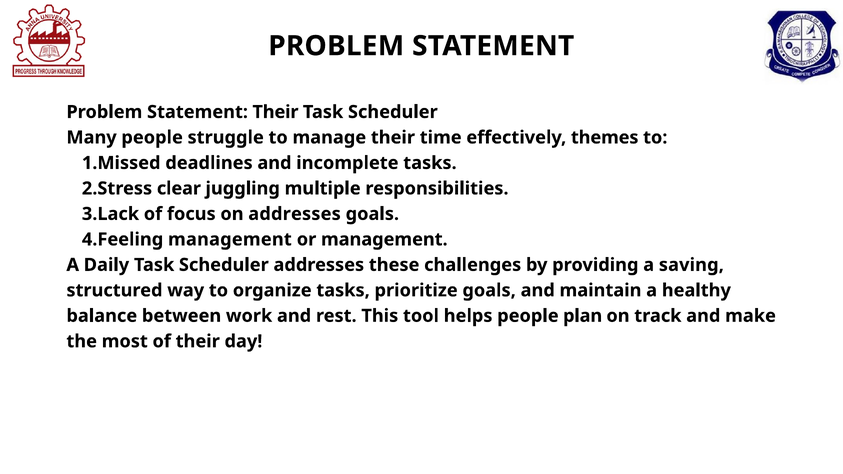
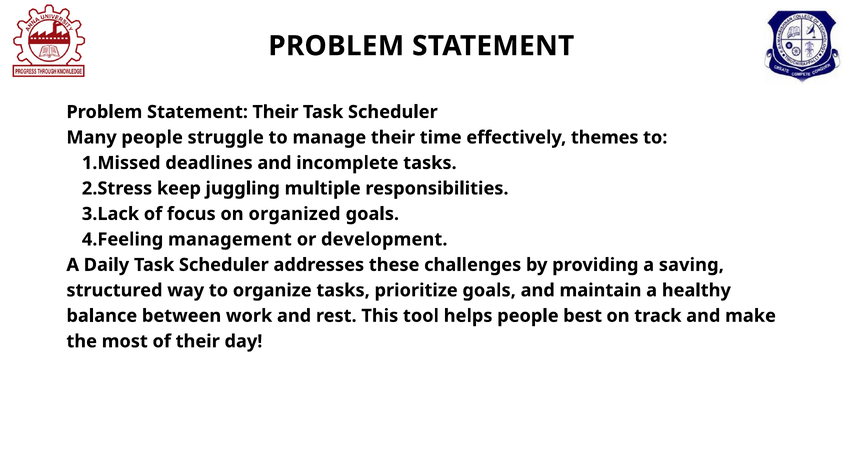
clear: clear -> keep
on addresses: addresses -> organized
or management: management -> development
plan: plan -> best
